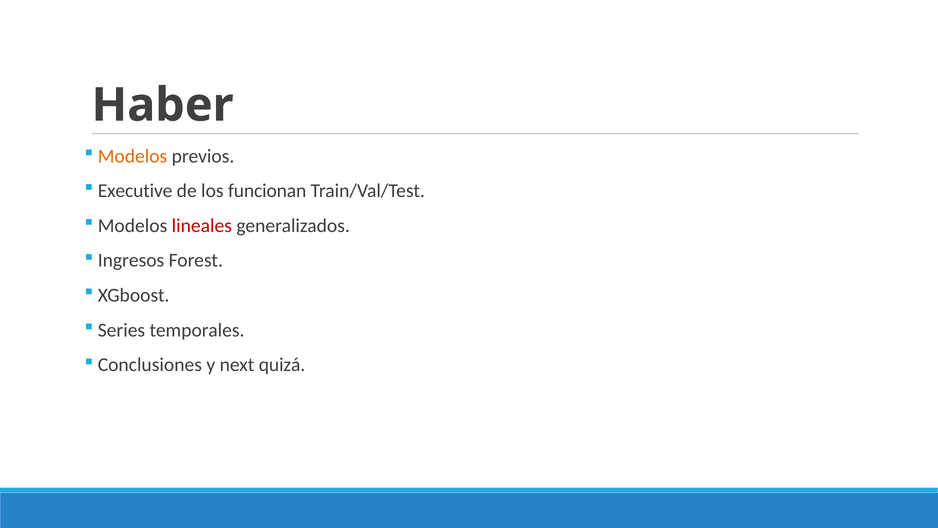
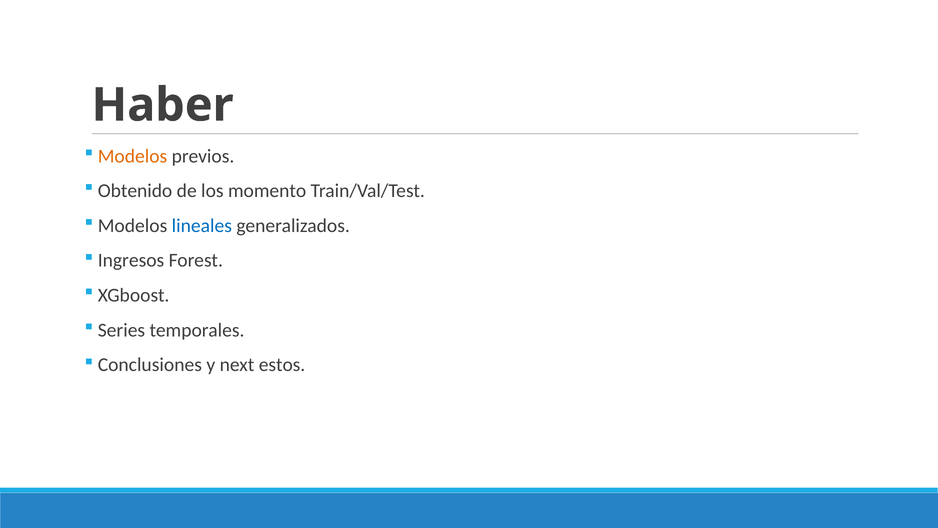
Executive: Executive -> Obtenido
funcionan: funcionan -> momento
lineales colour: red -> blue
quizá: quizá -> estos
